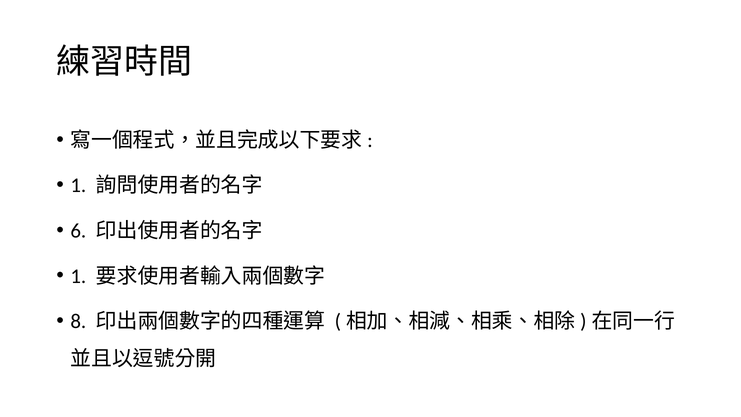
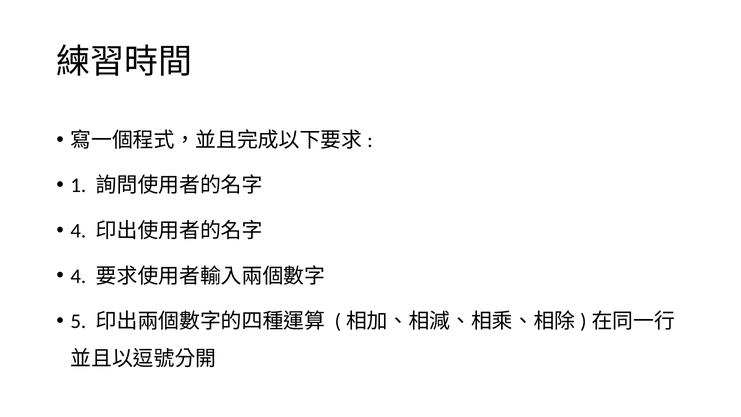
6 at (78, 231): 6 -> 4
1 at (78, 276): 1 -> 4
8: 8 -> 5
